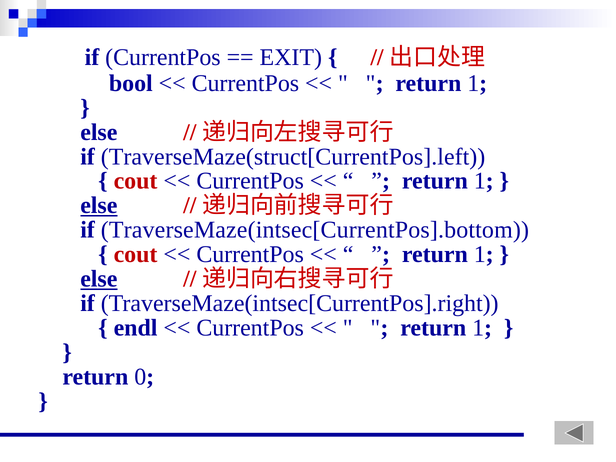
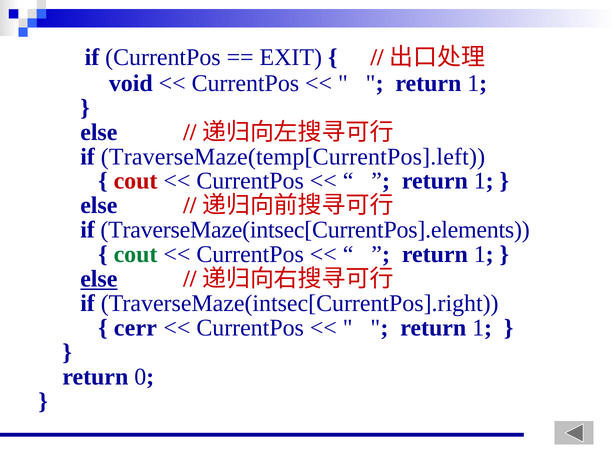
bool: bool -> void
TraverseMaze(struct[CurrentPos].left: TraverseMaze(struct[CurrentPos].left -> TraverseMaze(temp[CurrentPos].left
else at (99, 206) underline: present -> none
TraverseMaze(intsec[CurrentPos].bottom: TraverseMaze(intsec[CurrentPos].bottom -> TraverseMaze(intsec[CurrentPos].elements
cout at (136, 254) colour: red -> green
endl: endl -> cerr
